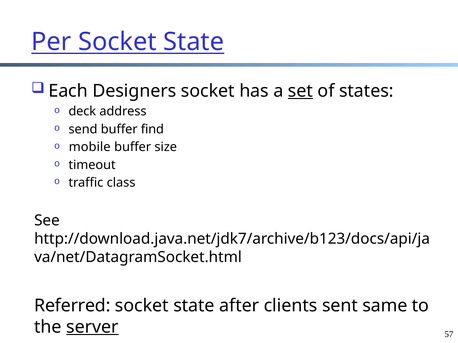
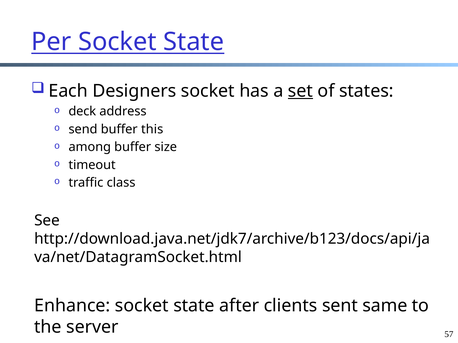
find: find -> this
mobile: mobile -> among
Referred: Referred -> Enhance
server underline: present -> none
